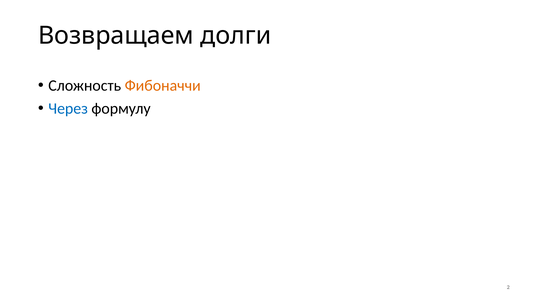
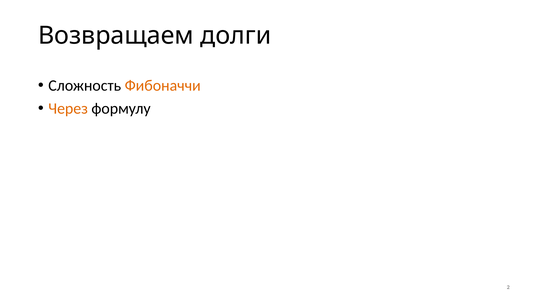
Через colour: blue -> orange
